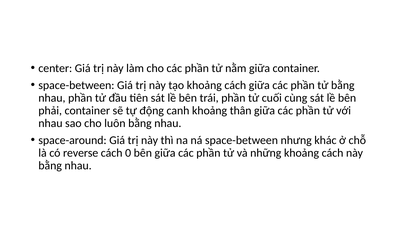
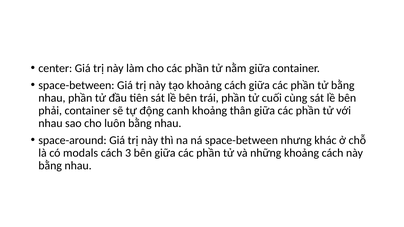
reverse: reverse -> modals
0: 0 -> 3
